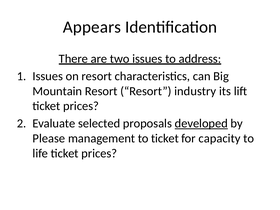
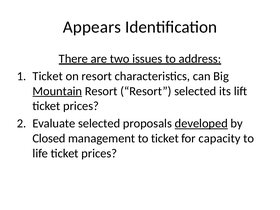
Issues at (48, 76): Issues -> Ticket
Mountain underline: none -> present
Resort industry: industry -> selected
Please: Please -> Closed
